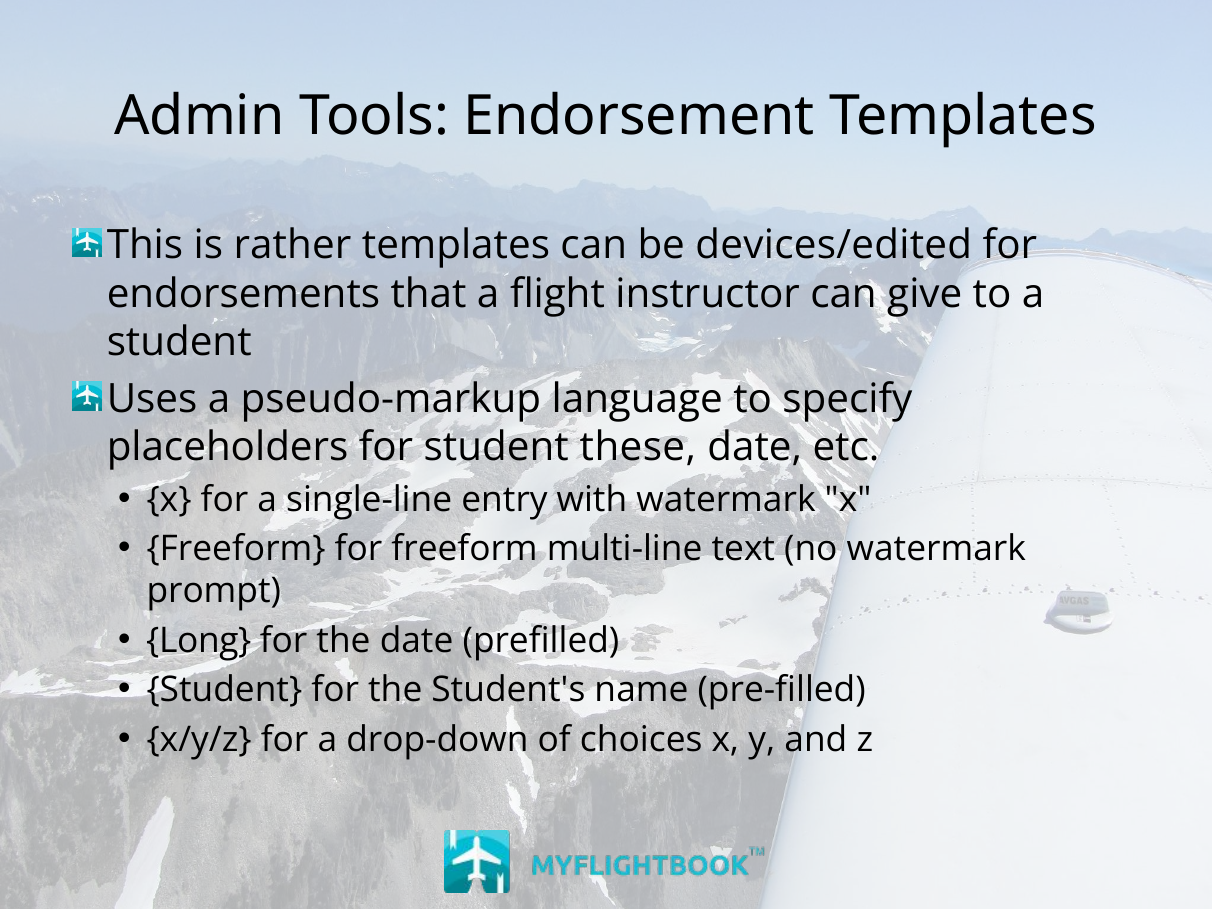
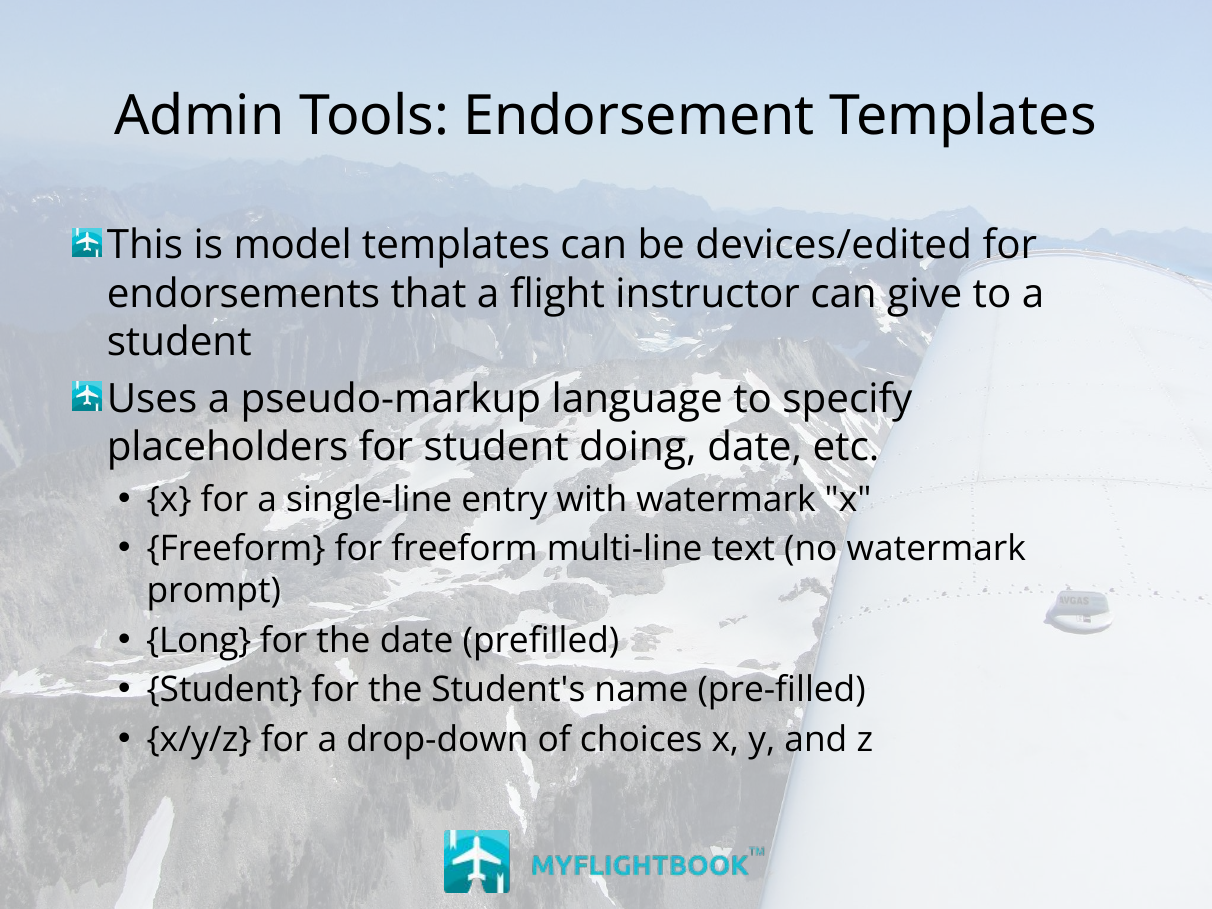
rather: rather -> model
these: these -> doing
